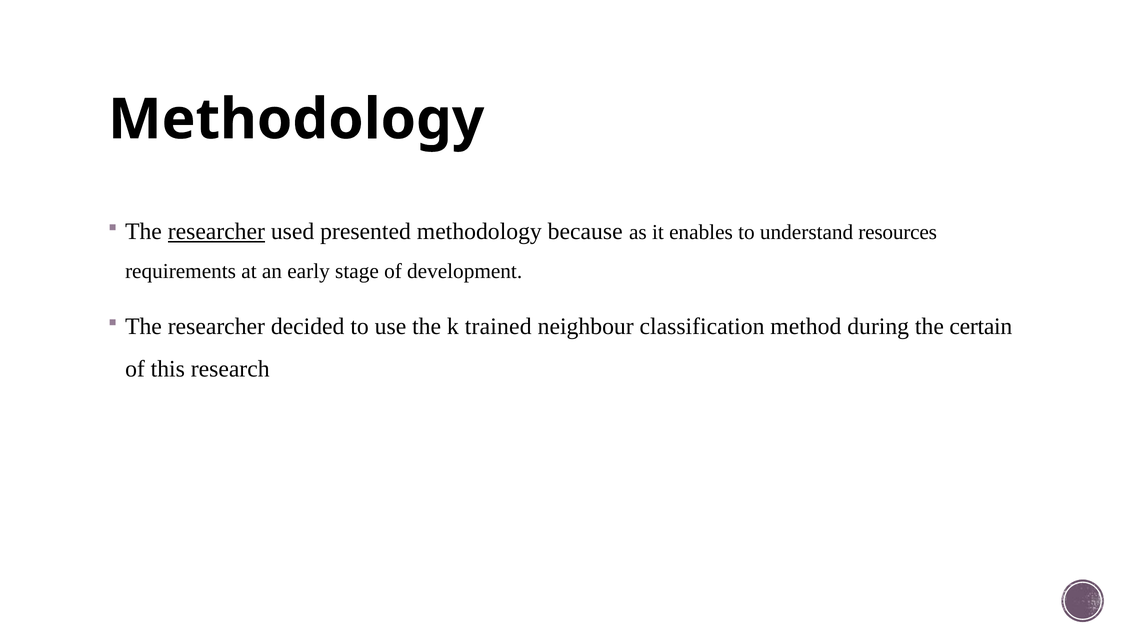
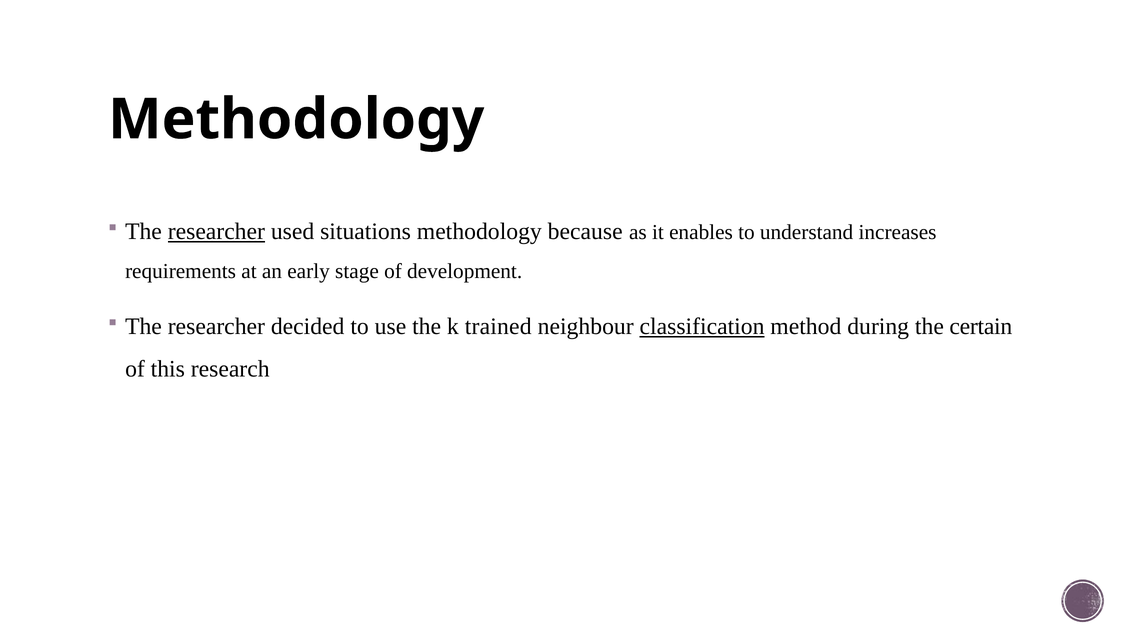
presented: presented -> situations
resources: resources -> increases
classification underline: none -> present
